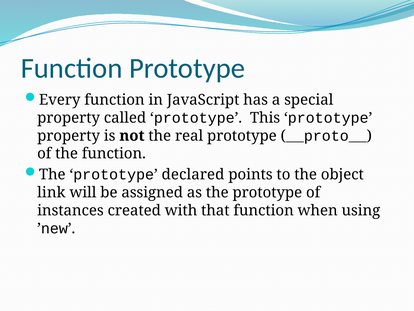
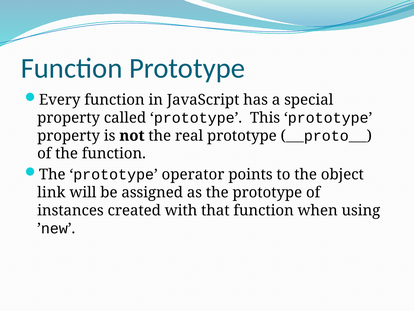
declared: declared -> operator
